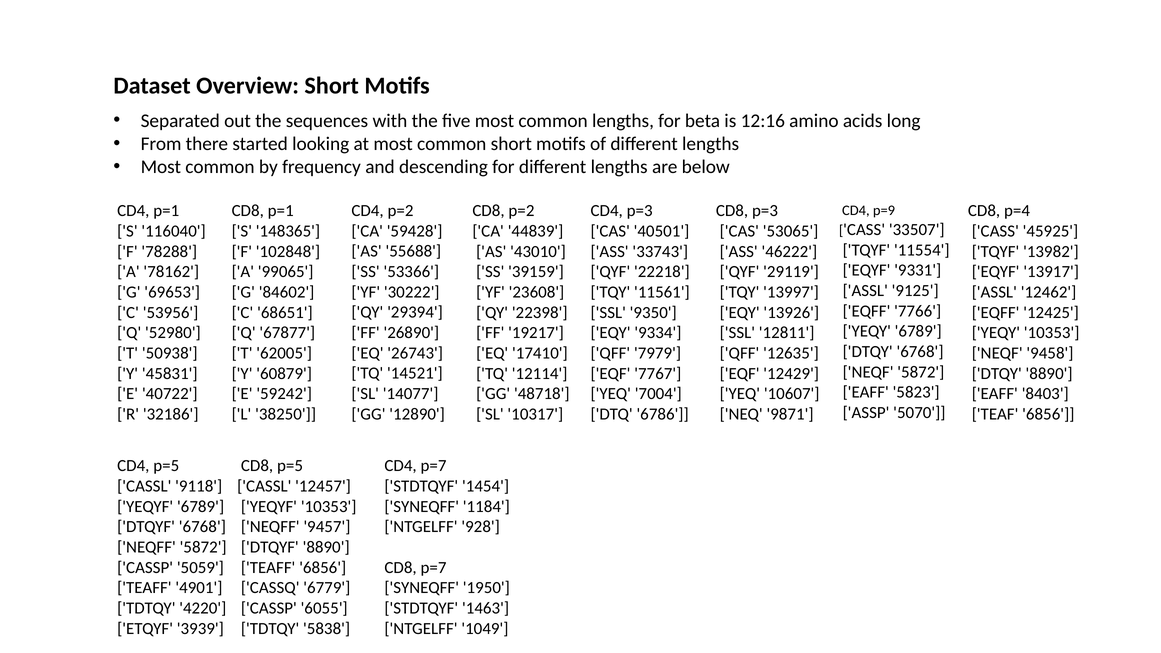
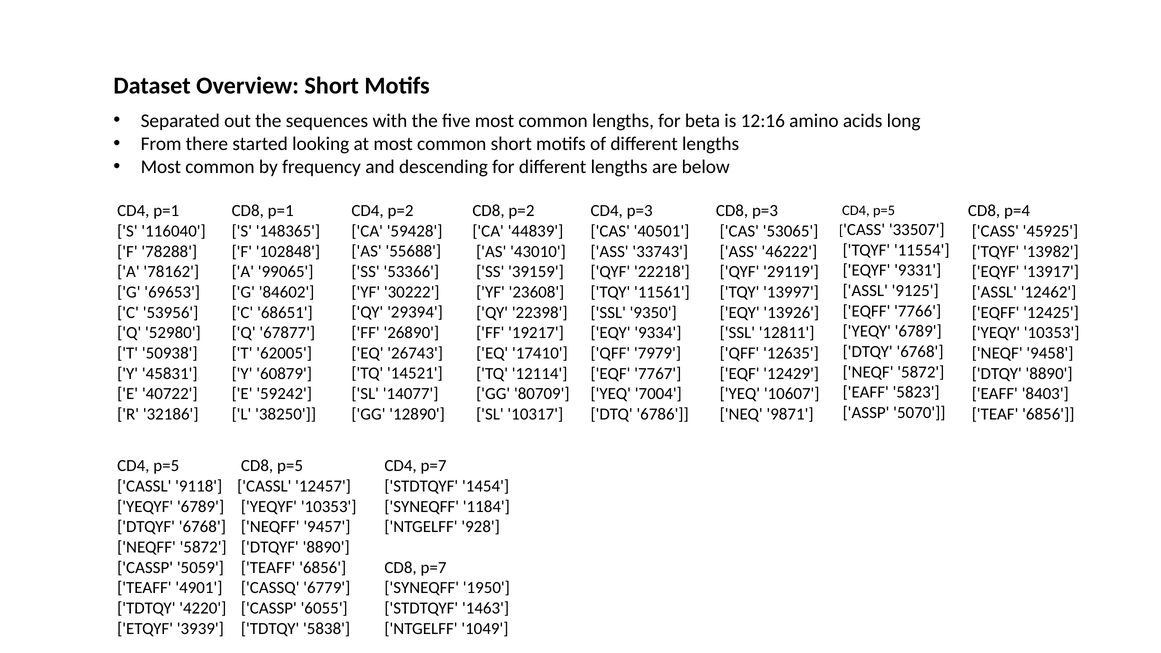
p=9 at (884, 211): p=9 -> p=5
48718: 48718 -> 80709
